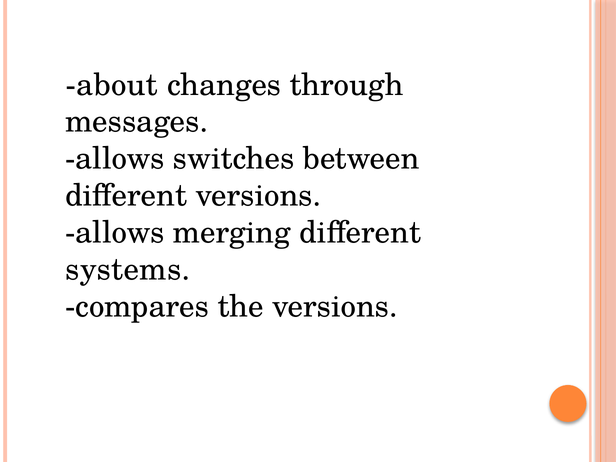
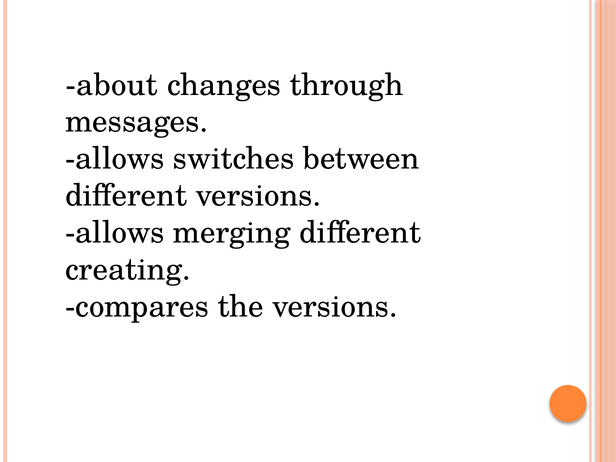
systems: systems -> creating
